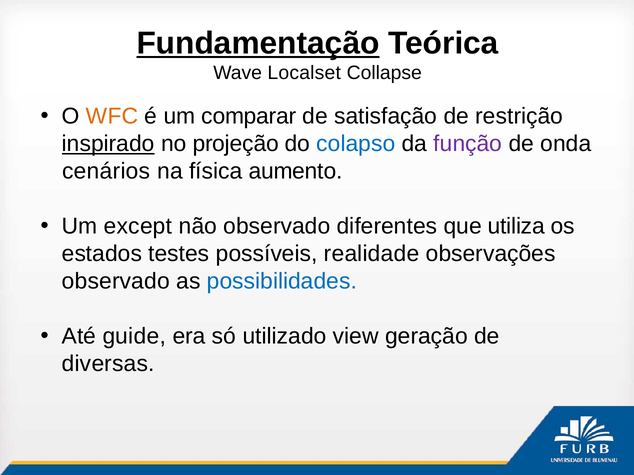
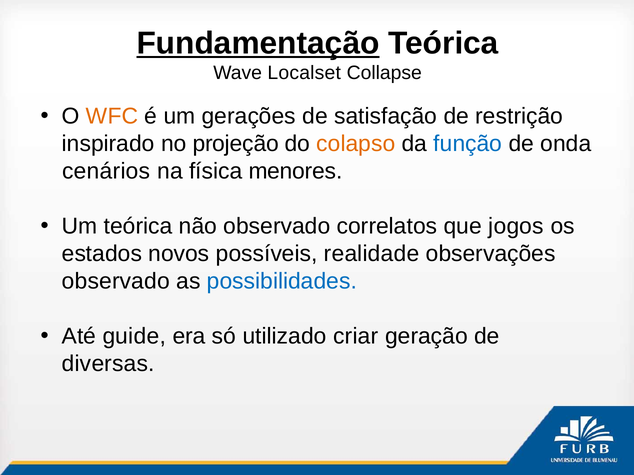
comparar: comparar -> gerações
inspirado underline: present -> none
colapso colour: blue -> orange
função colour: purple -> blue
aumento: aumento -> menores
Um except: except -> teórica
diferentes: diferentes -> correlatos
utiliza: utiliza -> jogos
testes: testes -> novos
view: view -> criar
